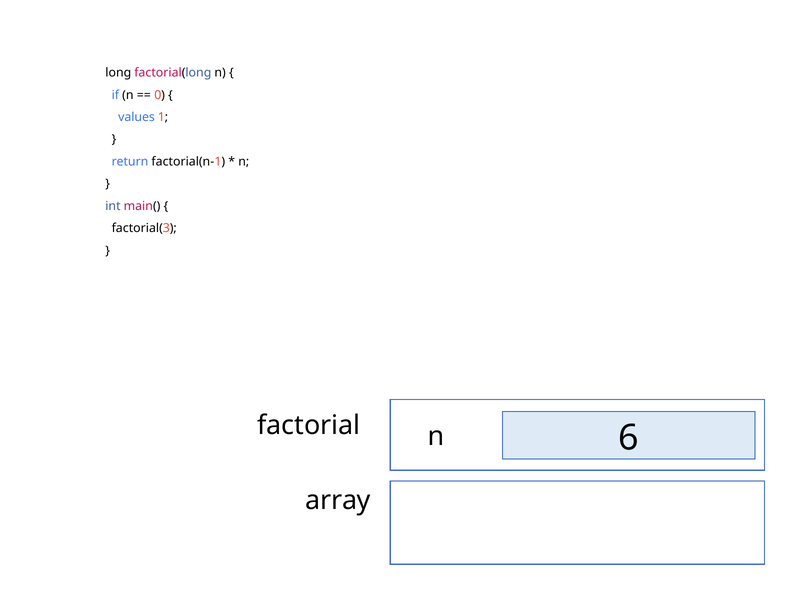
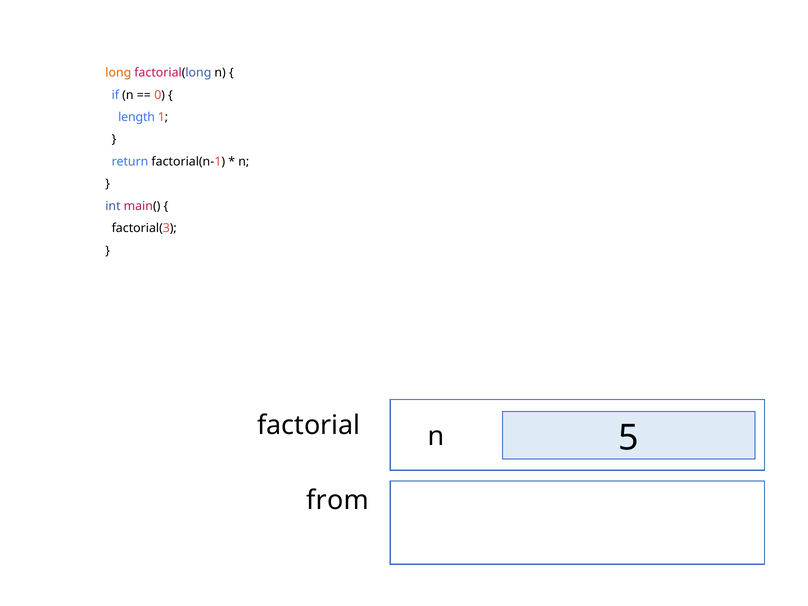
long colour: black -> orange
values: values -> length
6: 6 -> 5
array: array -> from
